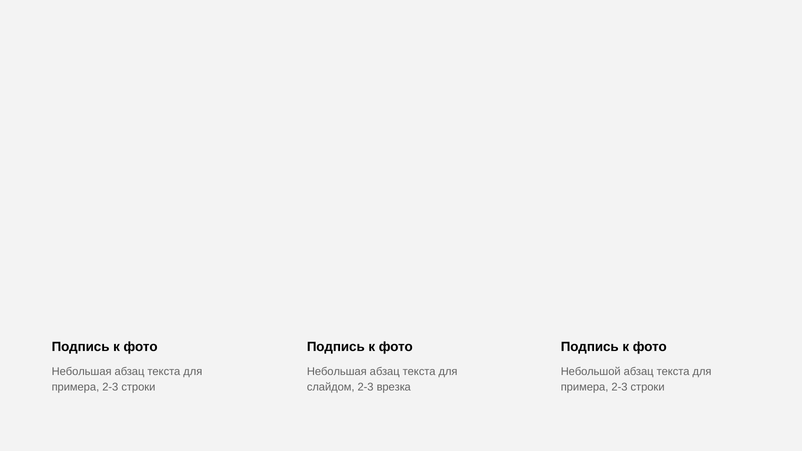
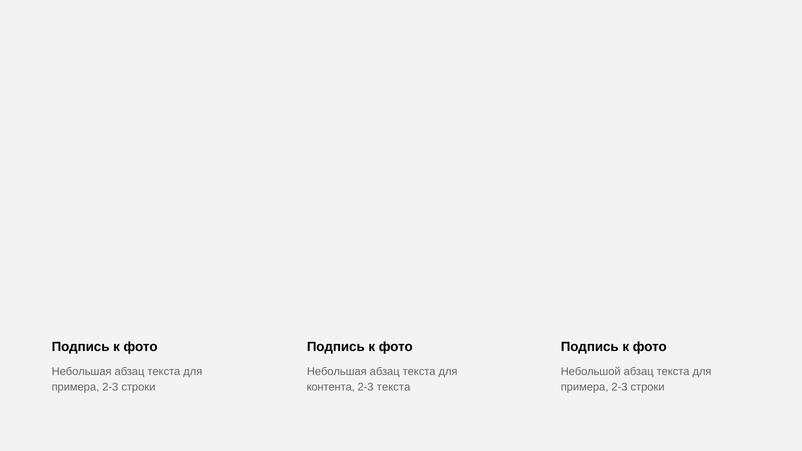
слайдом: слайдом -> контента
2-3 врезка: врезка -> текста
